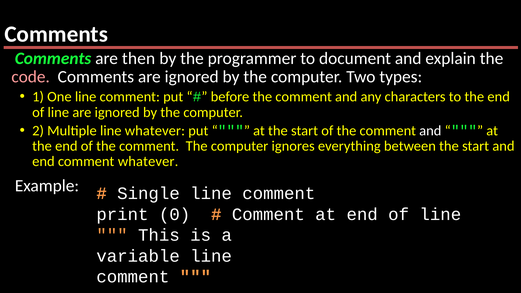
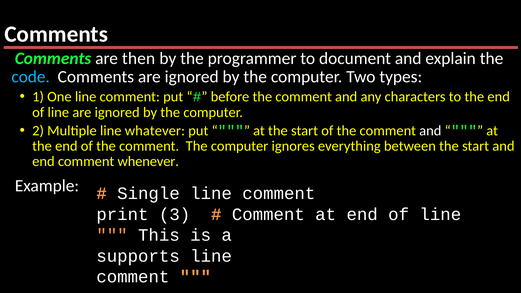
code colour: pink -> light blue
comment whatever: whatever -> whenever
0: 0 -> 3
variable: variable -> supports
